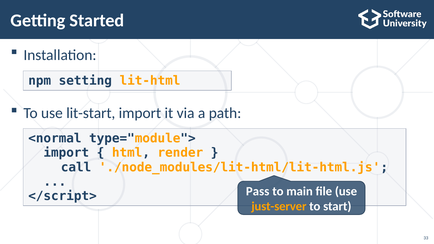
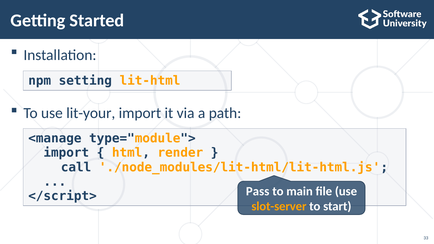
lit-start: lit-start -> lit-your
<normal: <normal -> <manage
just-server: just-server -> slot-server
